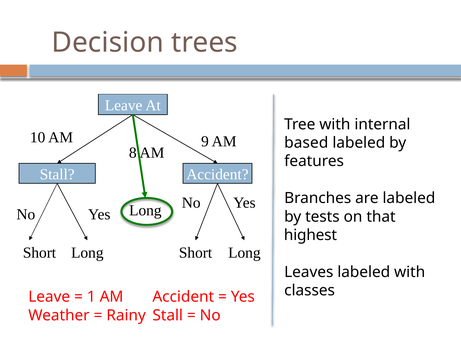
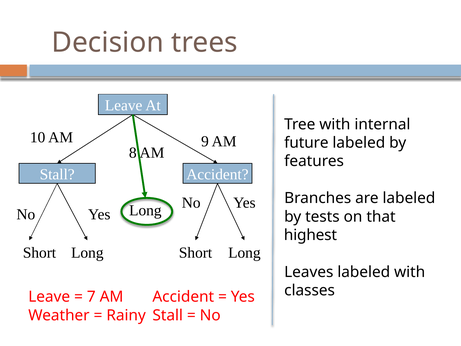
based: based -> future
1: 1 -> 7
